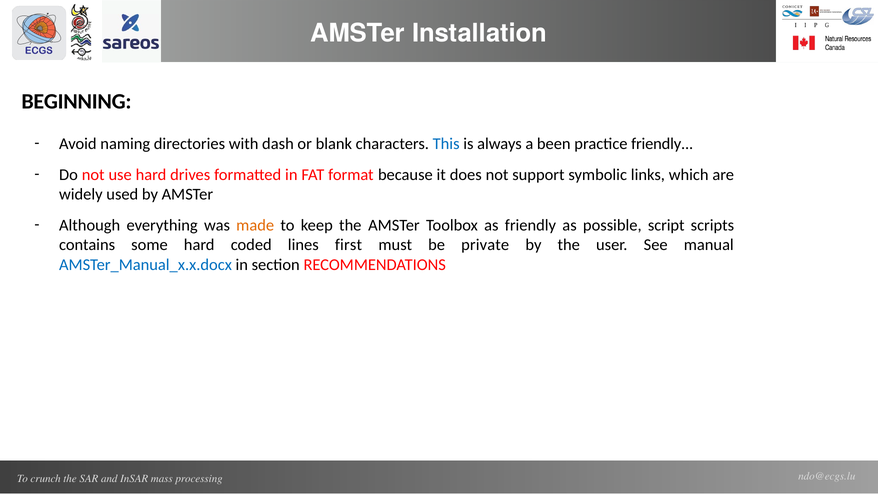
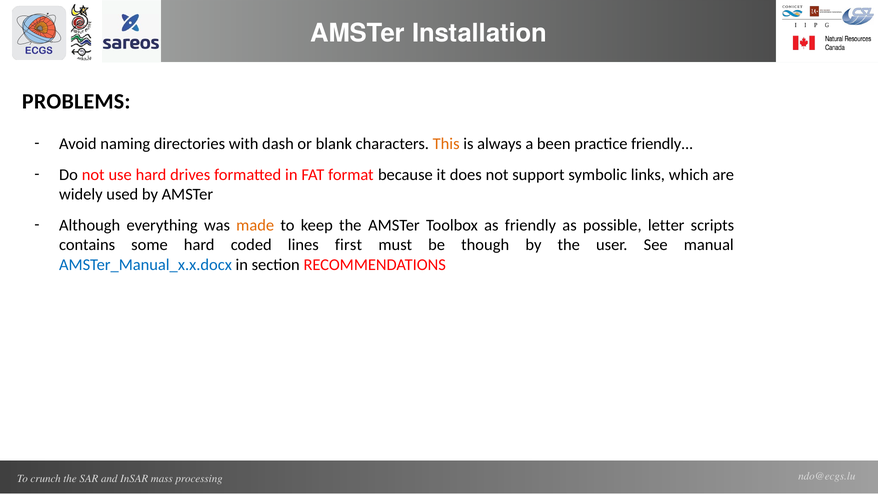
BEGINNING: BEGINNING -> PROBLEMS
This colour: blue -> orange
script: script -> letter
private: private -> though
